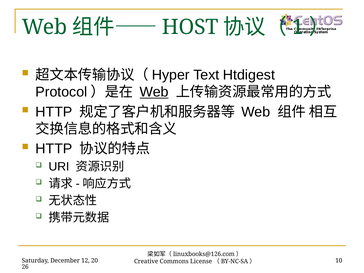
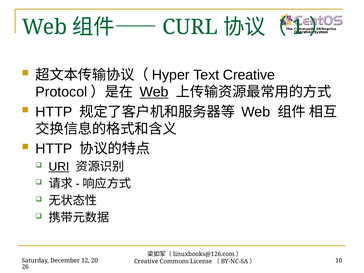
HOST: HOST -> CURL
Text Htdigest: Htdigest -> Creative
URI underline: none -> present
